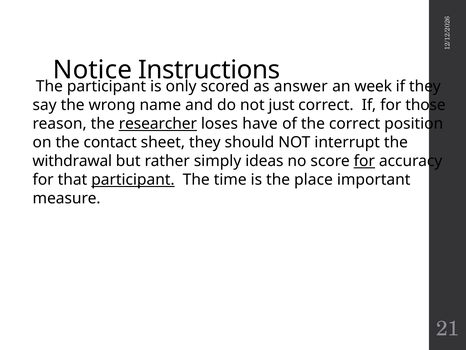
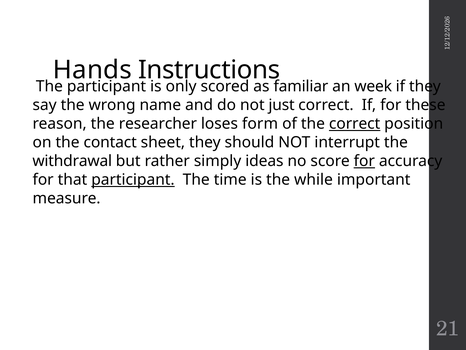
Notice: Notice -> Hands
answer: answer -> familiar
those: those -> these
researcher underline: present -> none
have: have -> form
correct at (355, 124) underline: none -> present
place: place -> while
